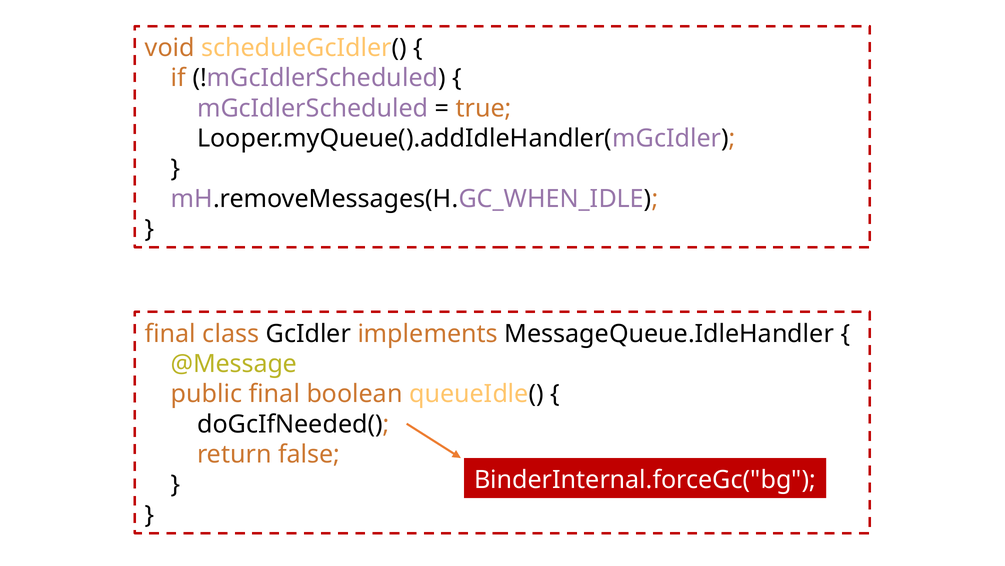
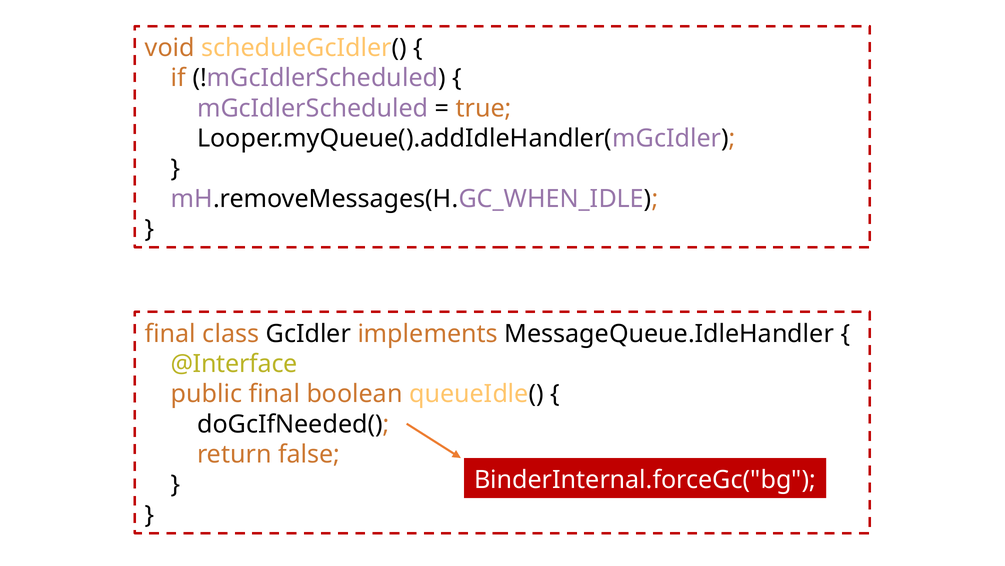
@Message: @Message -> @Interface
